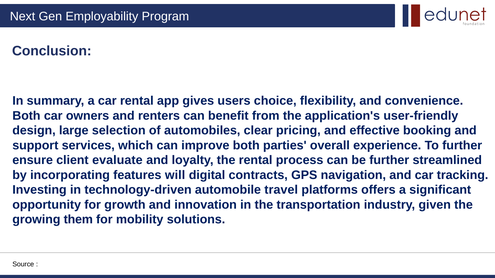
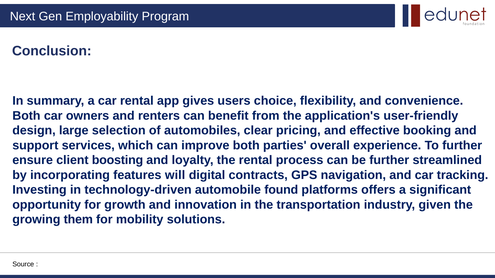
evaluate: evaluate -> boosting
travel: travel -> found
